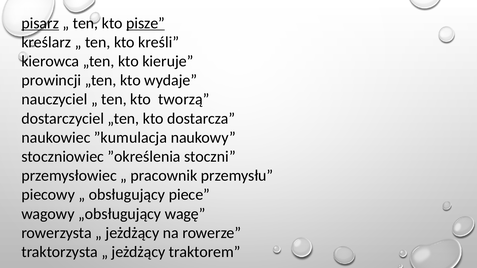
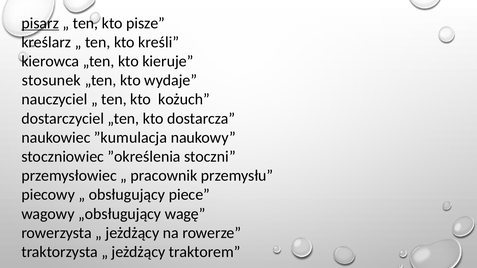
pisze underline: present -> none
prowincji: prowincji -> stosunek
tworzą: tworzą -> kożuch
